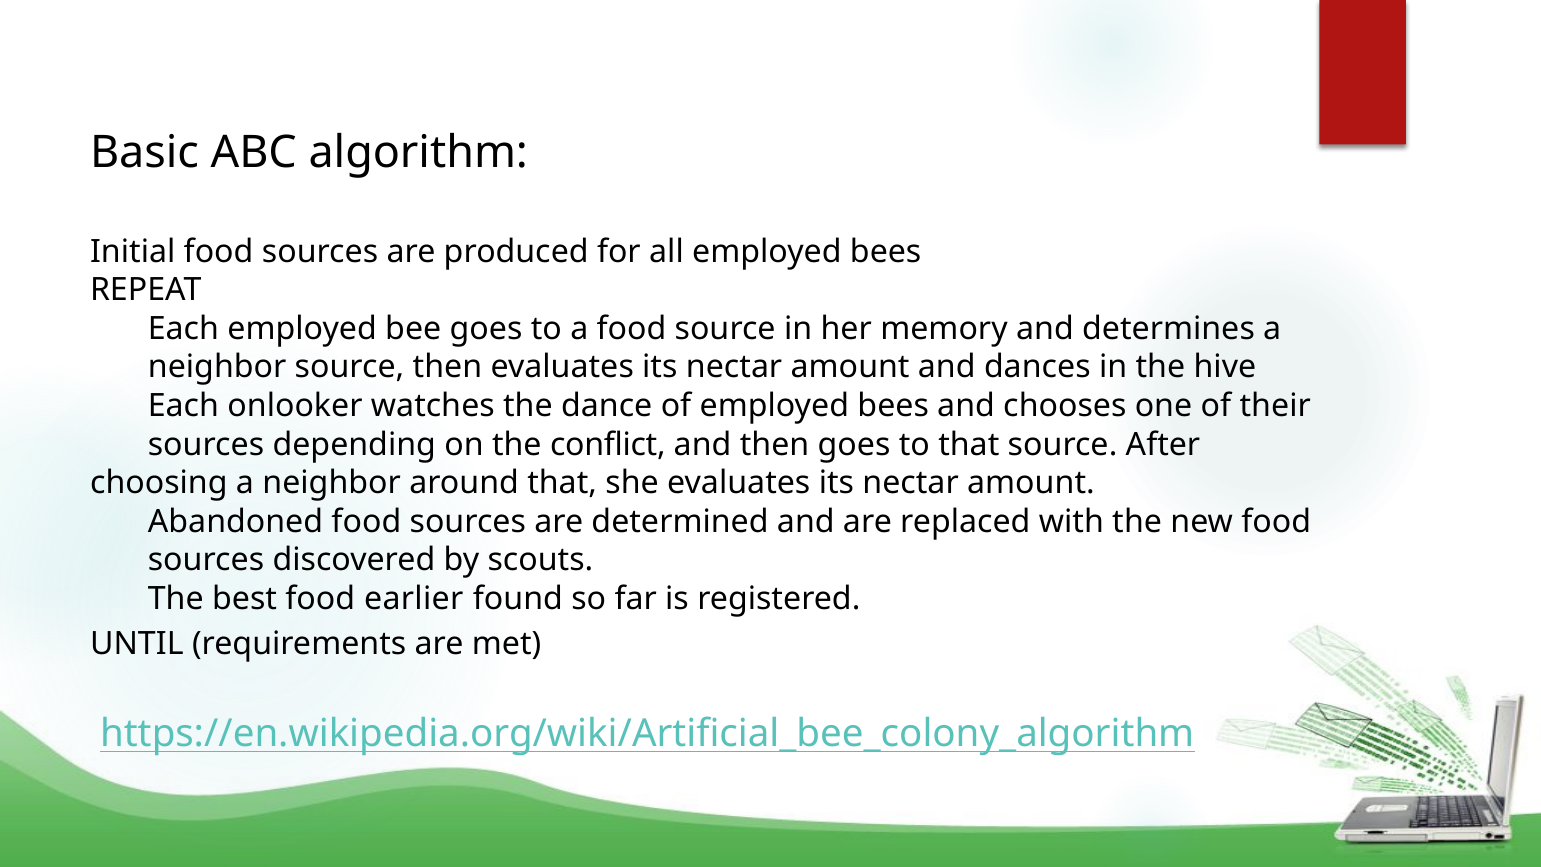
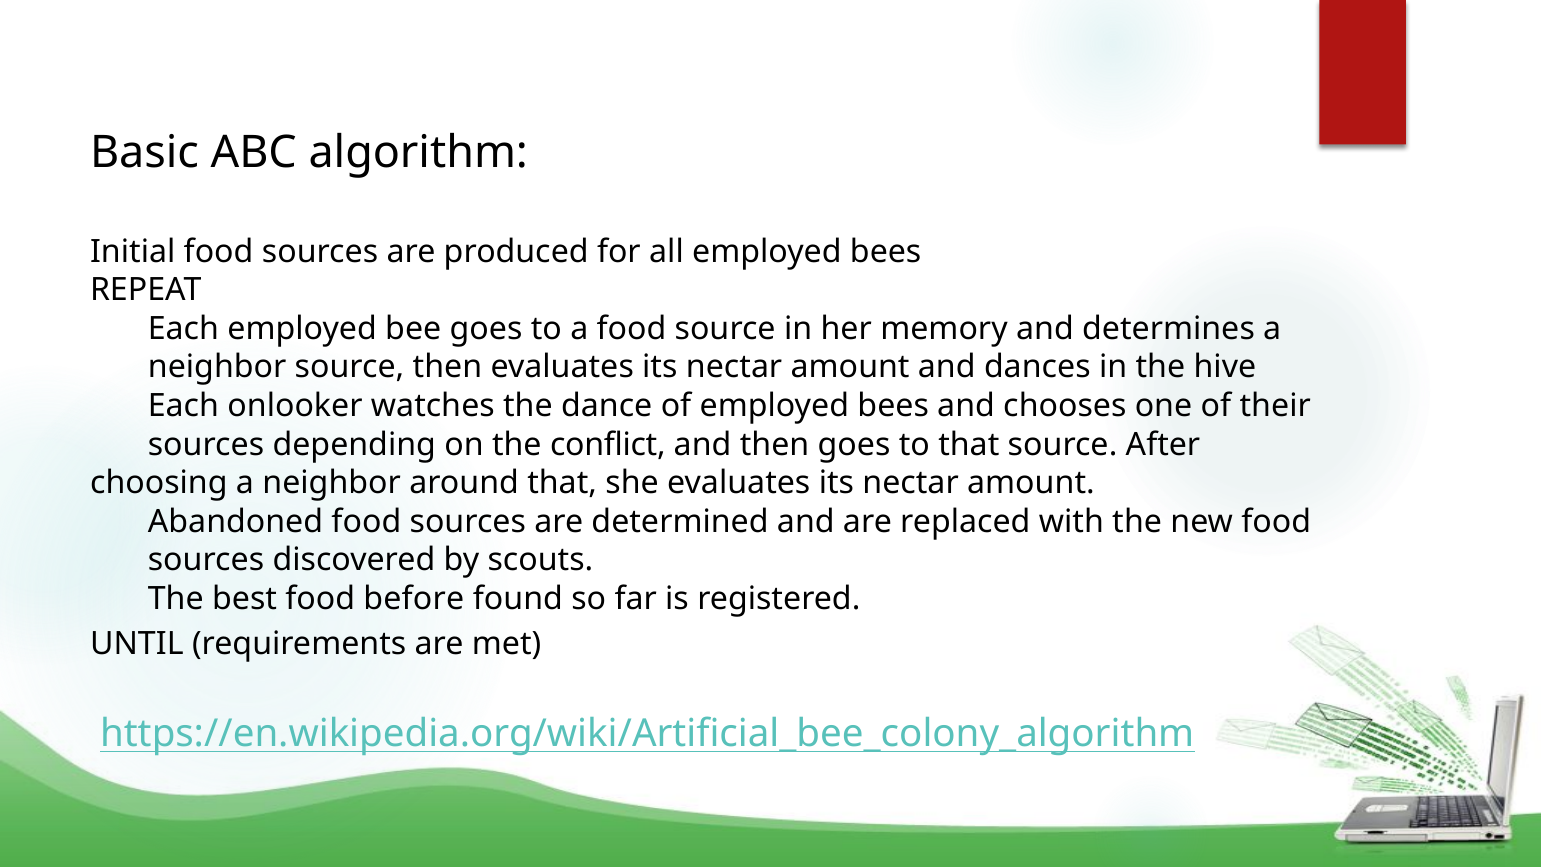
earlier: earlier -> before
